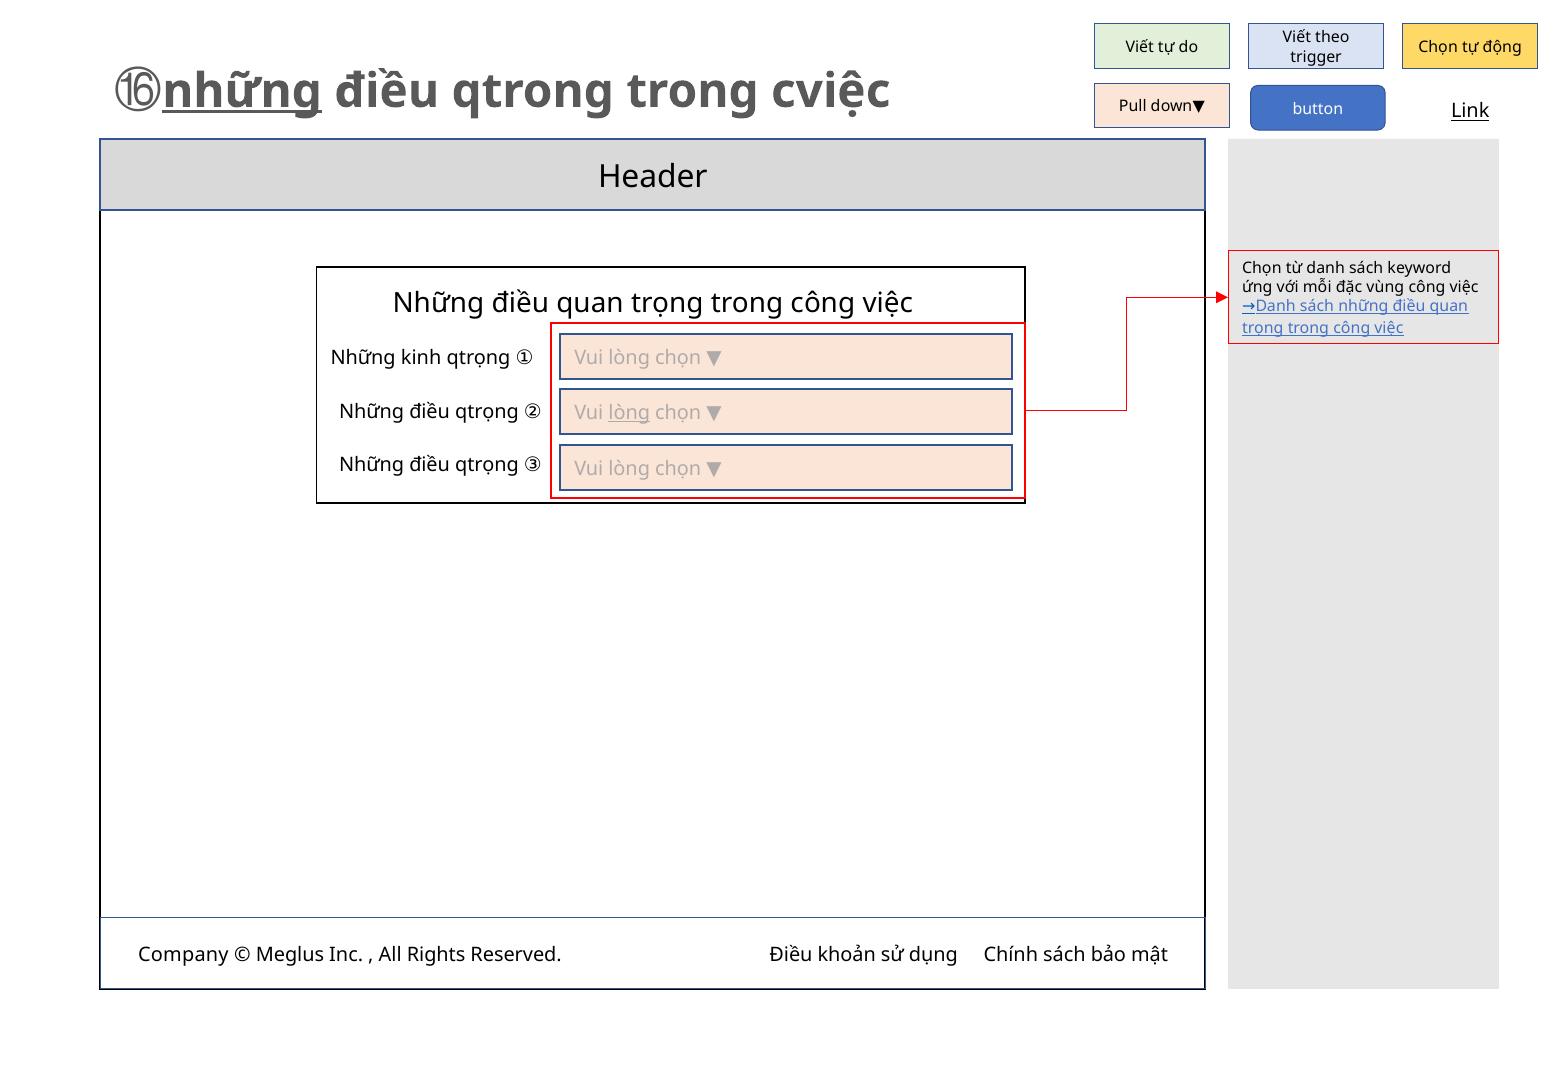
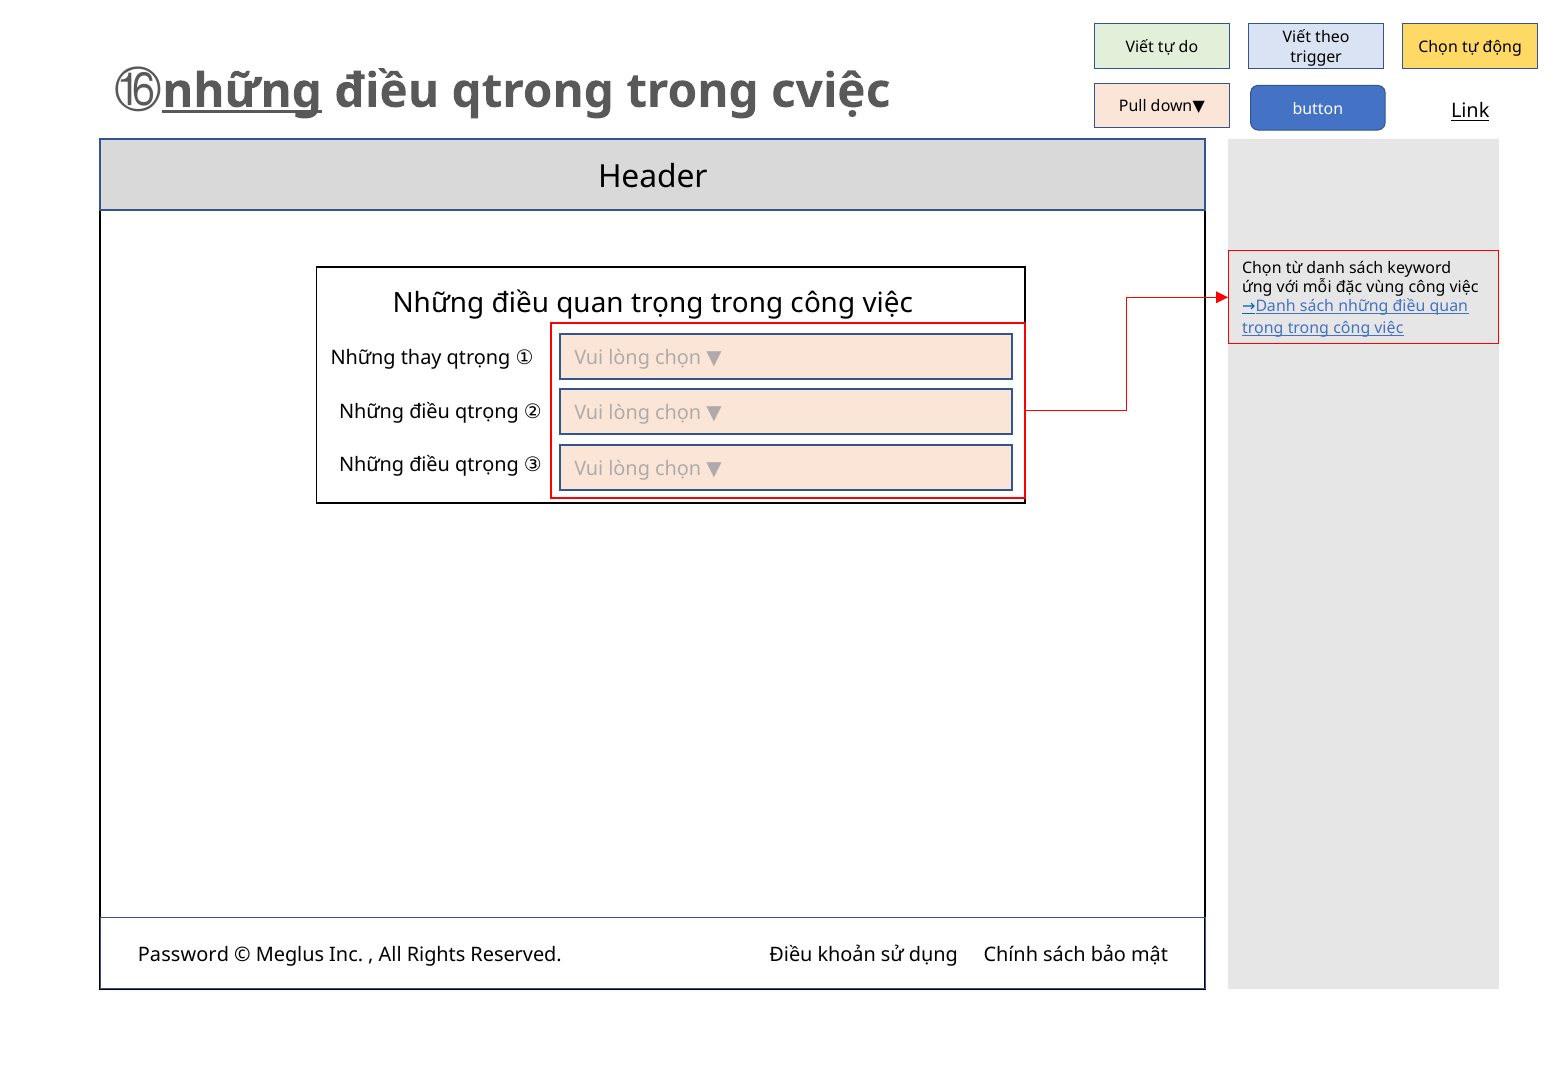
kinh: kinh -> thay
lòng at (629, 413) underline: present -> none
Company: Company -> Password
